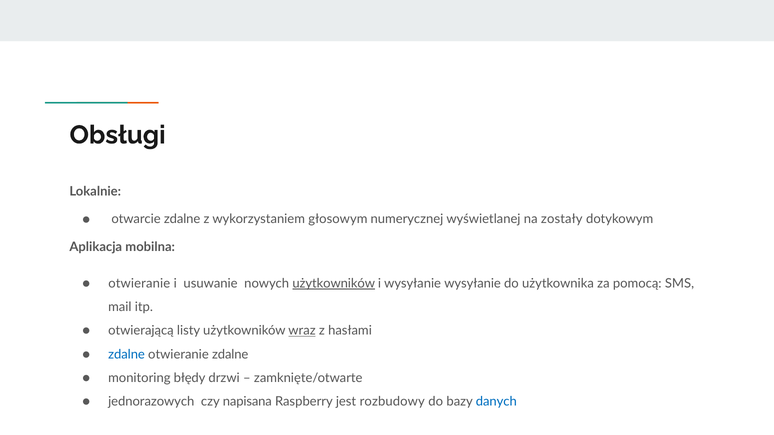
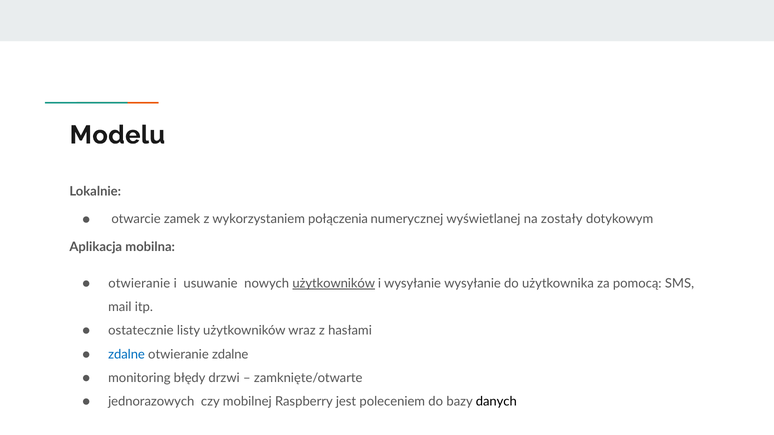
Obsługi: Obsługi -> Modelu
otwarcie zdalne: zdalne -> zamek
głosowym: głosowym -> połączenia
otwierającą: otwierającą -> ostatecznie
wraz underline: present -> none
napisana: napisana -> mobilnej
rozbudowy: rozbudowy -> poleceniem
danych colour: blue -> black
